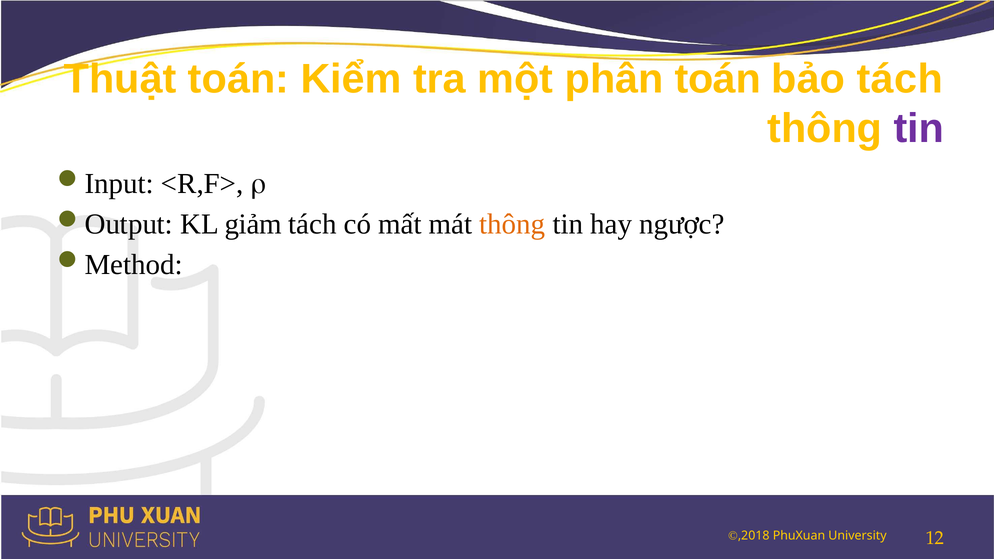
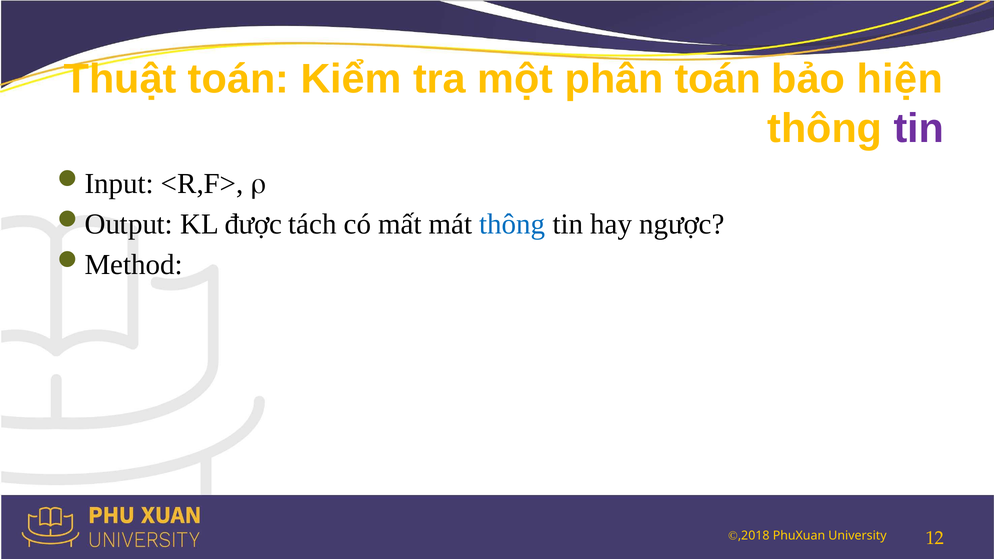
bảo tách: tách -> hiện
giảm: giảm -> được
thông at (512, 224) colour: orange -> blue
